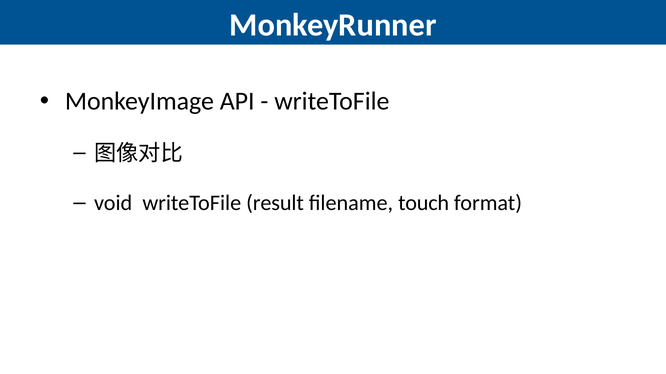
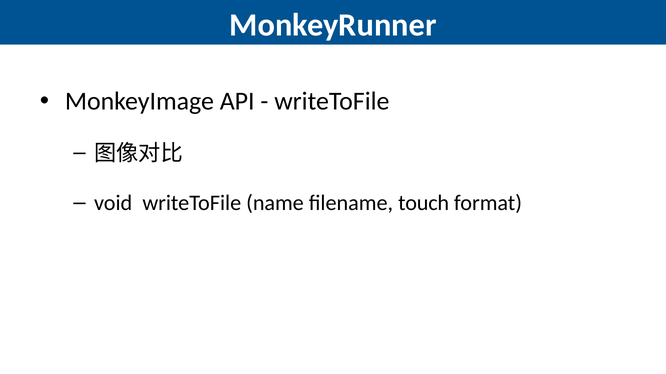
result: result -> name
